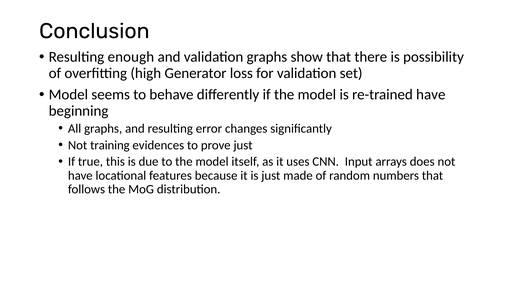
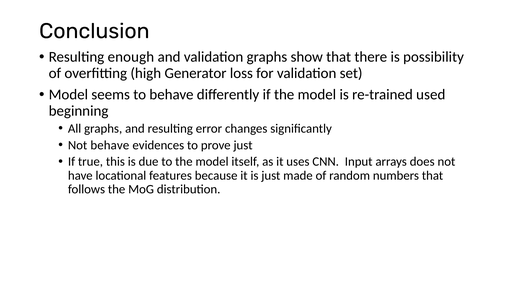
re-trained have: have -> used
Not training: training -> behave
